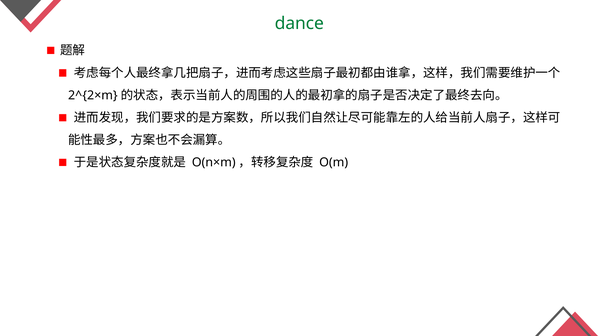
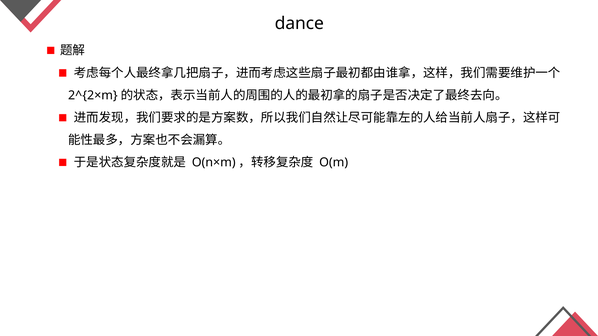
dance colour: green -> black
